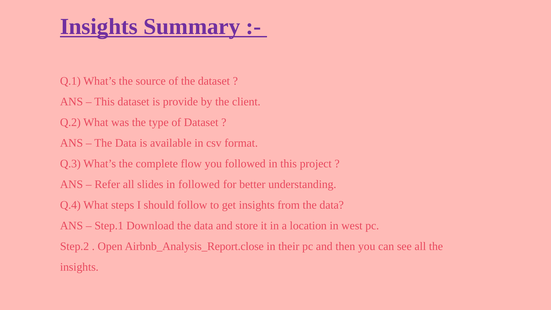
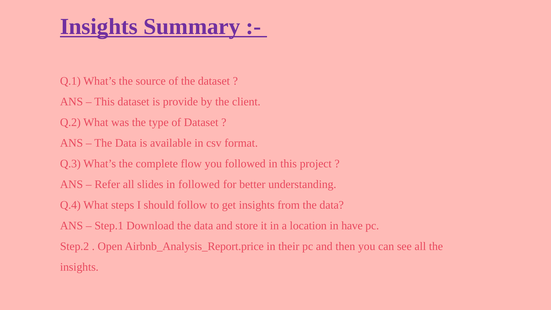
west: west -> have
Airbnb_Analysis_Report.close: Airbnb_Analysis_Report.close -> Airbnb_Analysis_Report.price
